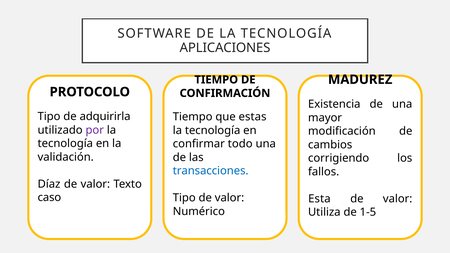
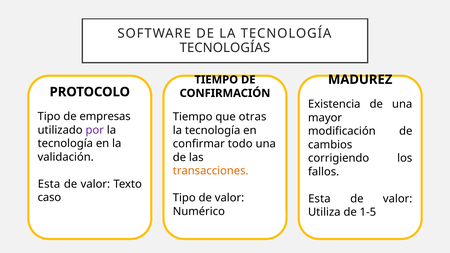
APLICACIONES: APLICACIONES -> TECNOLOGÍAS
adquirirla: adquirirla -> empresas
estas: estas -> otras
transacciones colour: blue -> orange
Díaz at (49, 184): Díaz -> Esta
